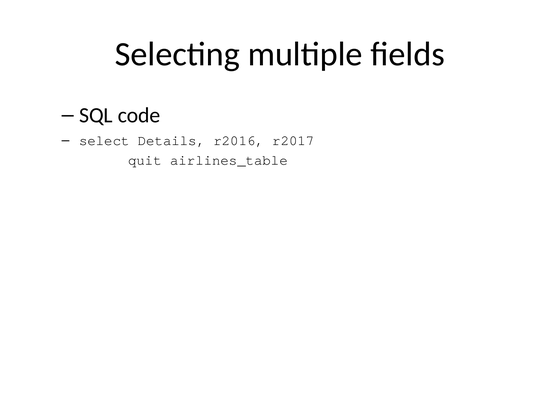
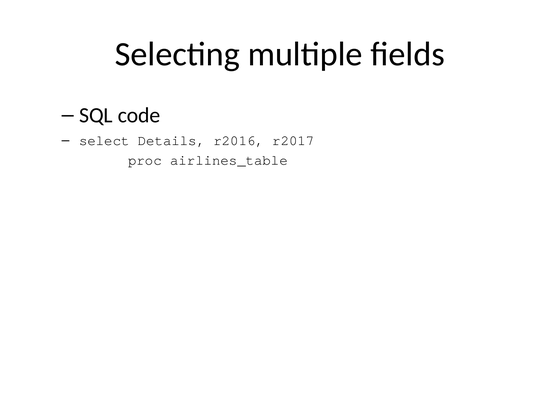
quit: quit -> proc
